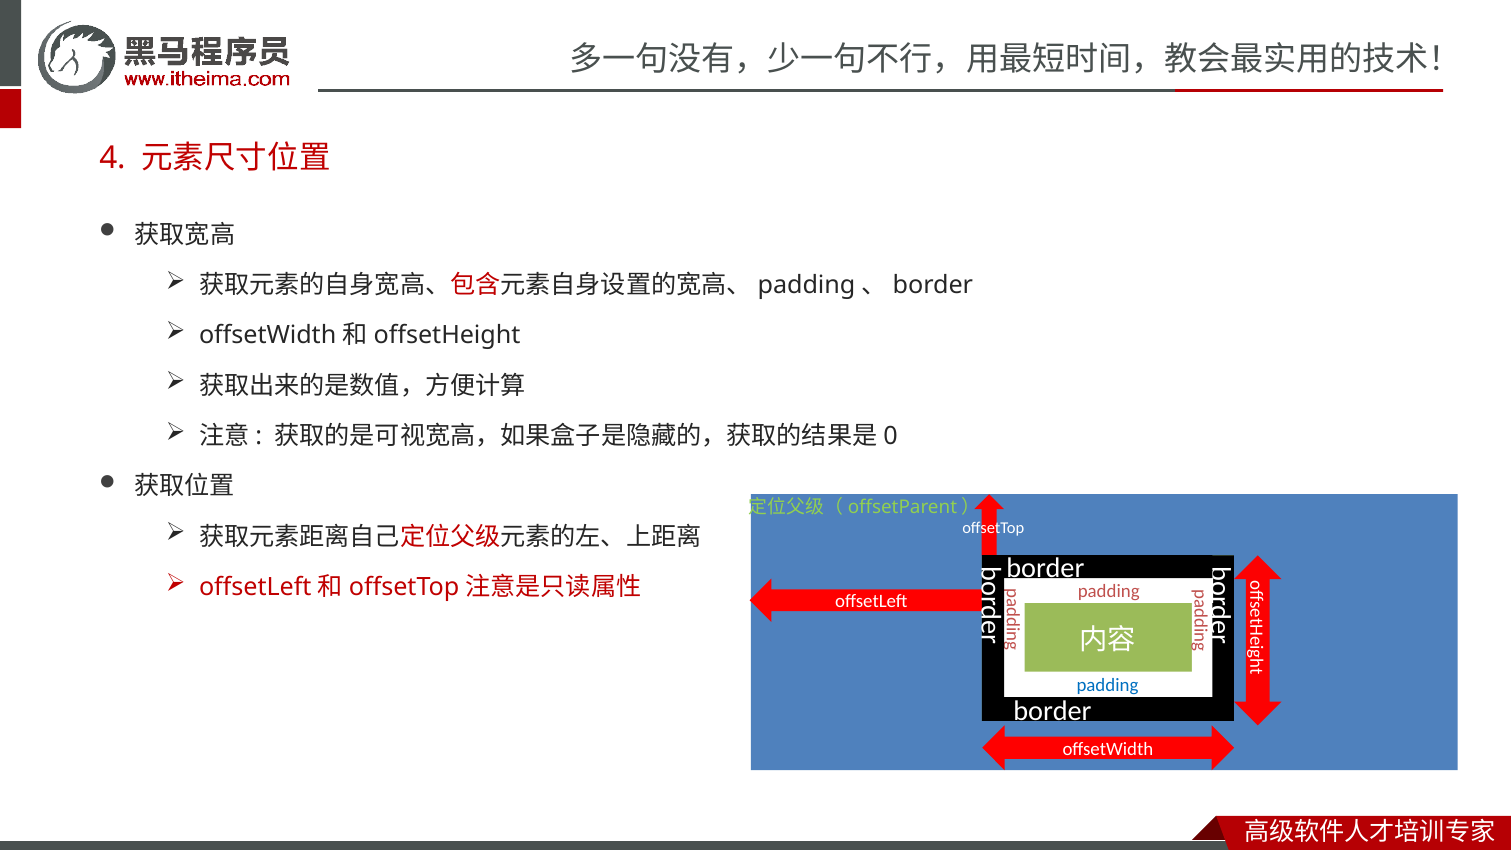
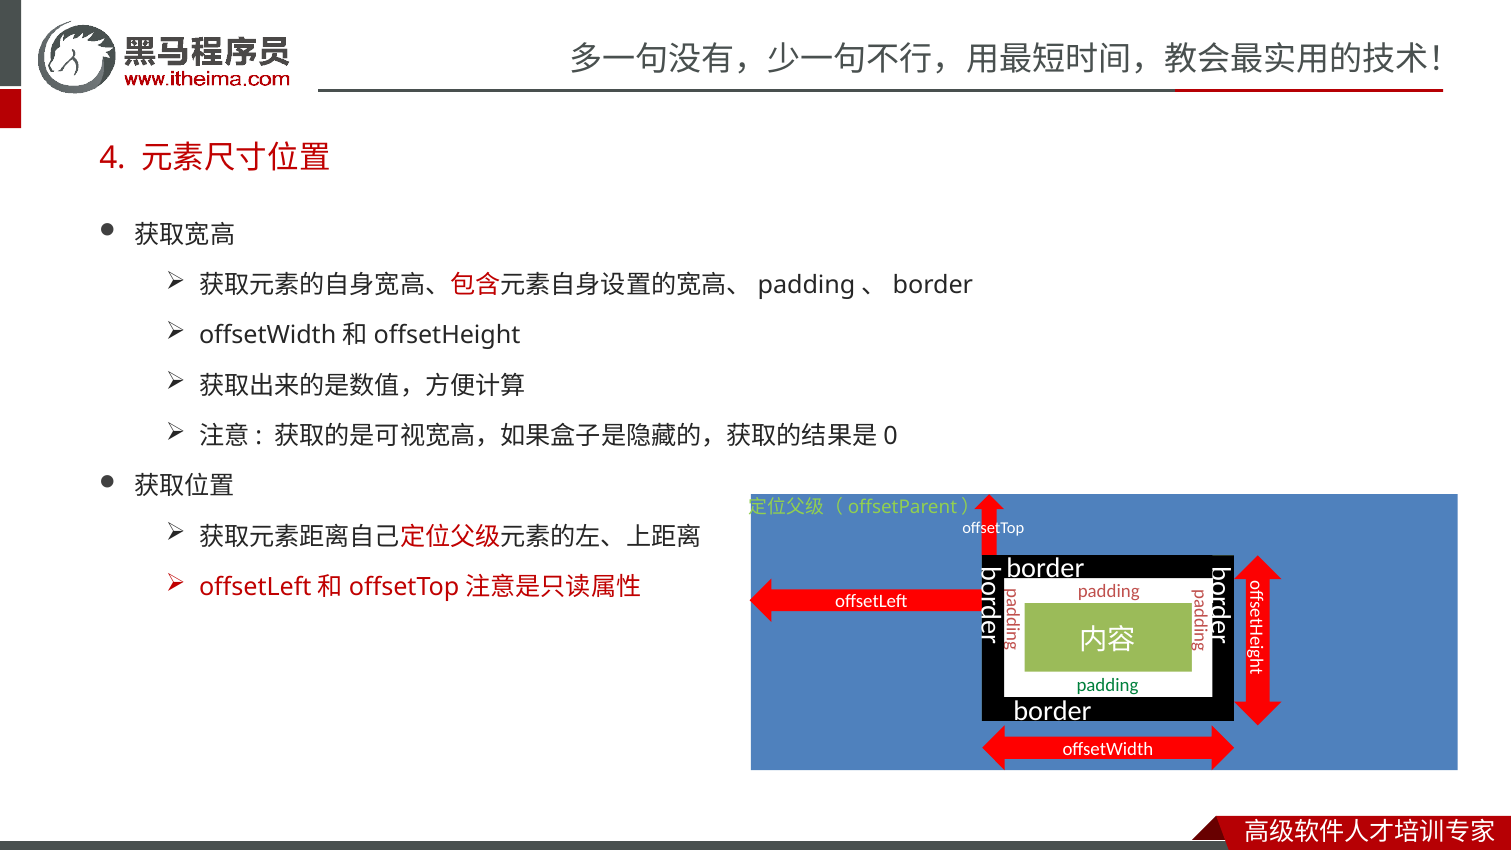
padding at (1107, 686) colour: blue -> green
